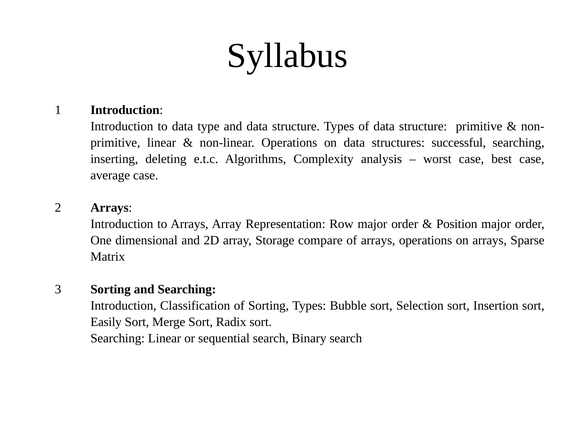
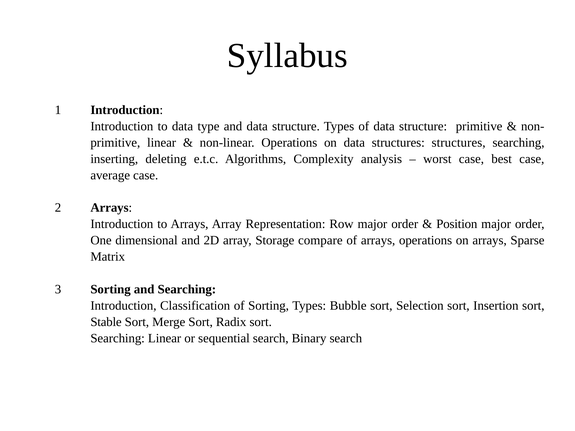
structures successful: successful -> structures
Easily: Easily -> Stable
